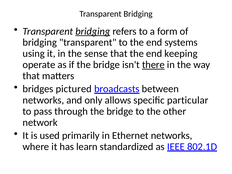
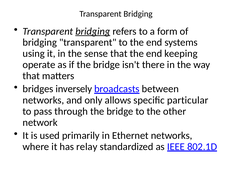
there underline: present -> none
pictured: pictured -> inversely
learn: learn -> relay
